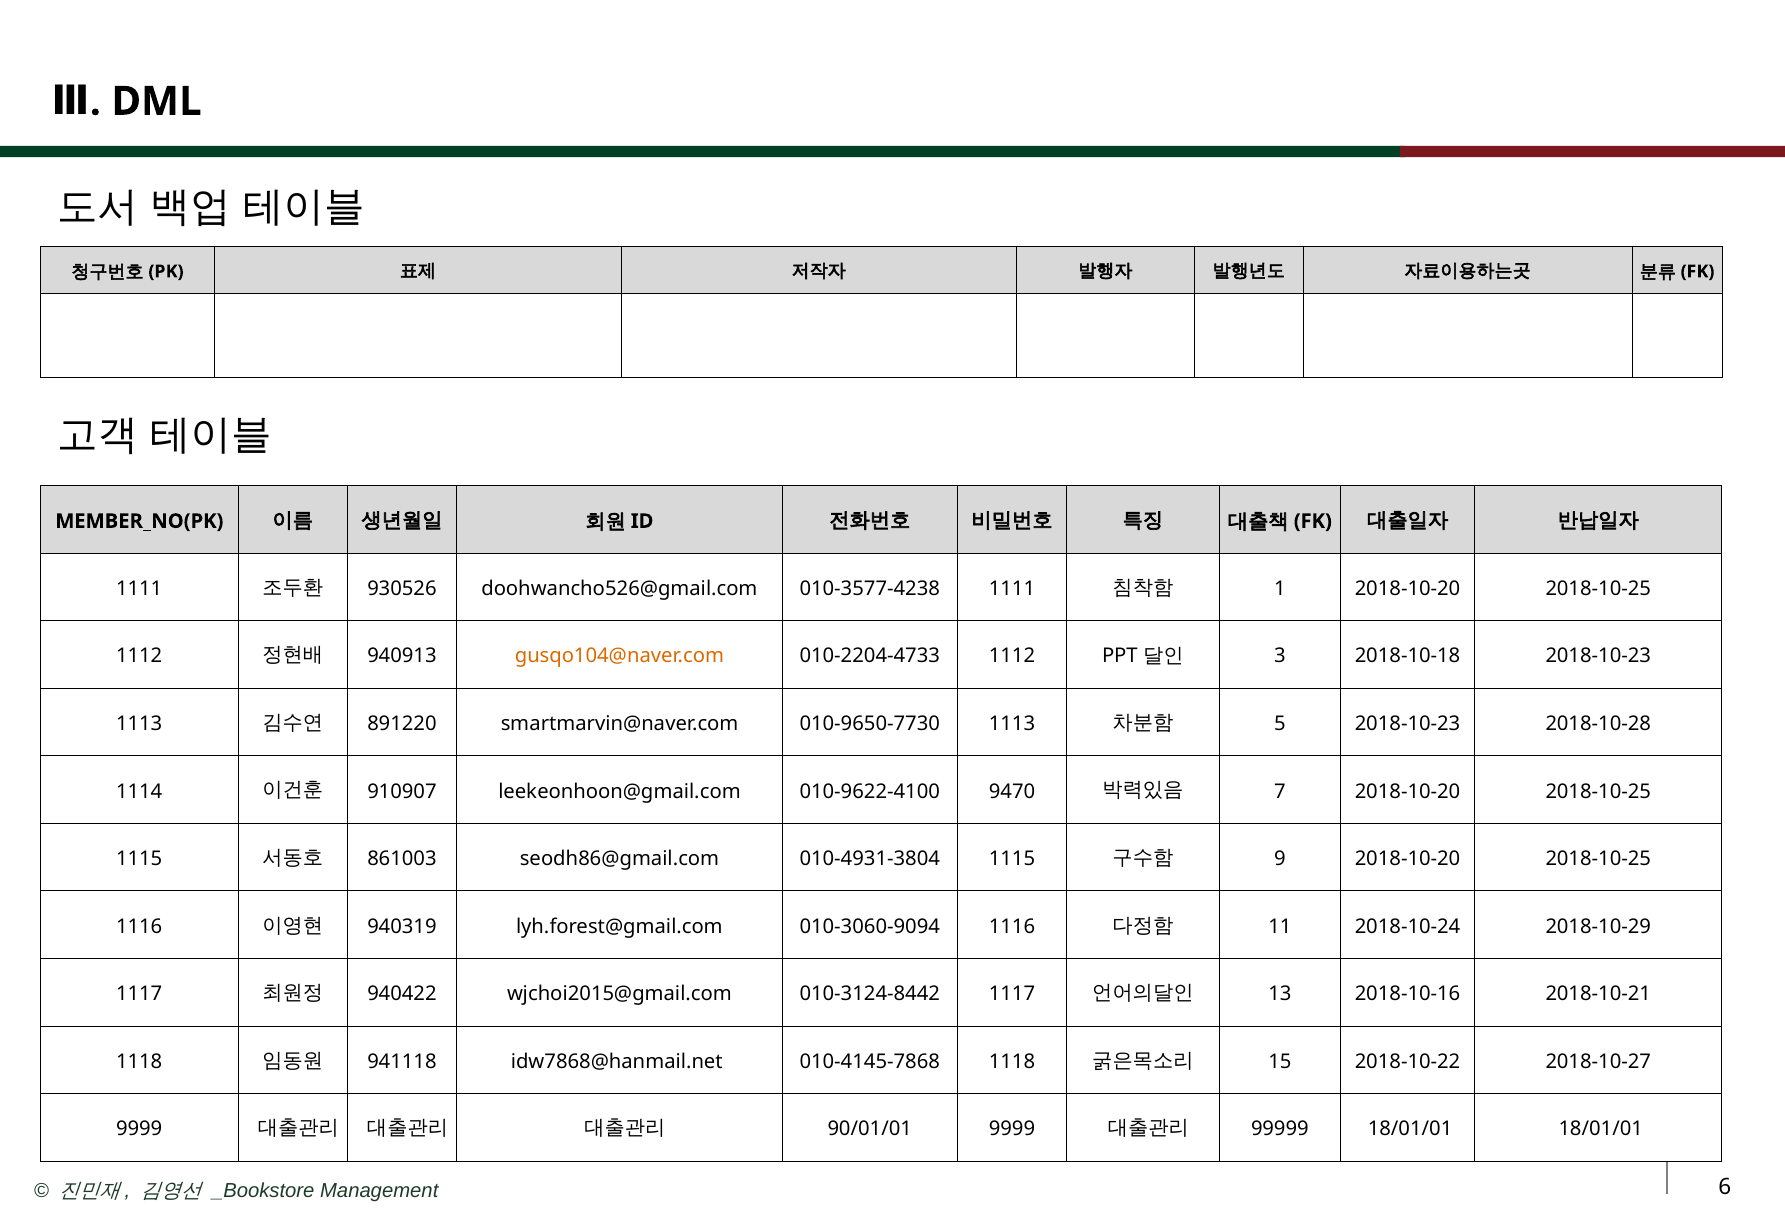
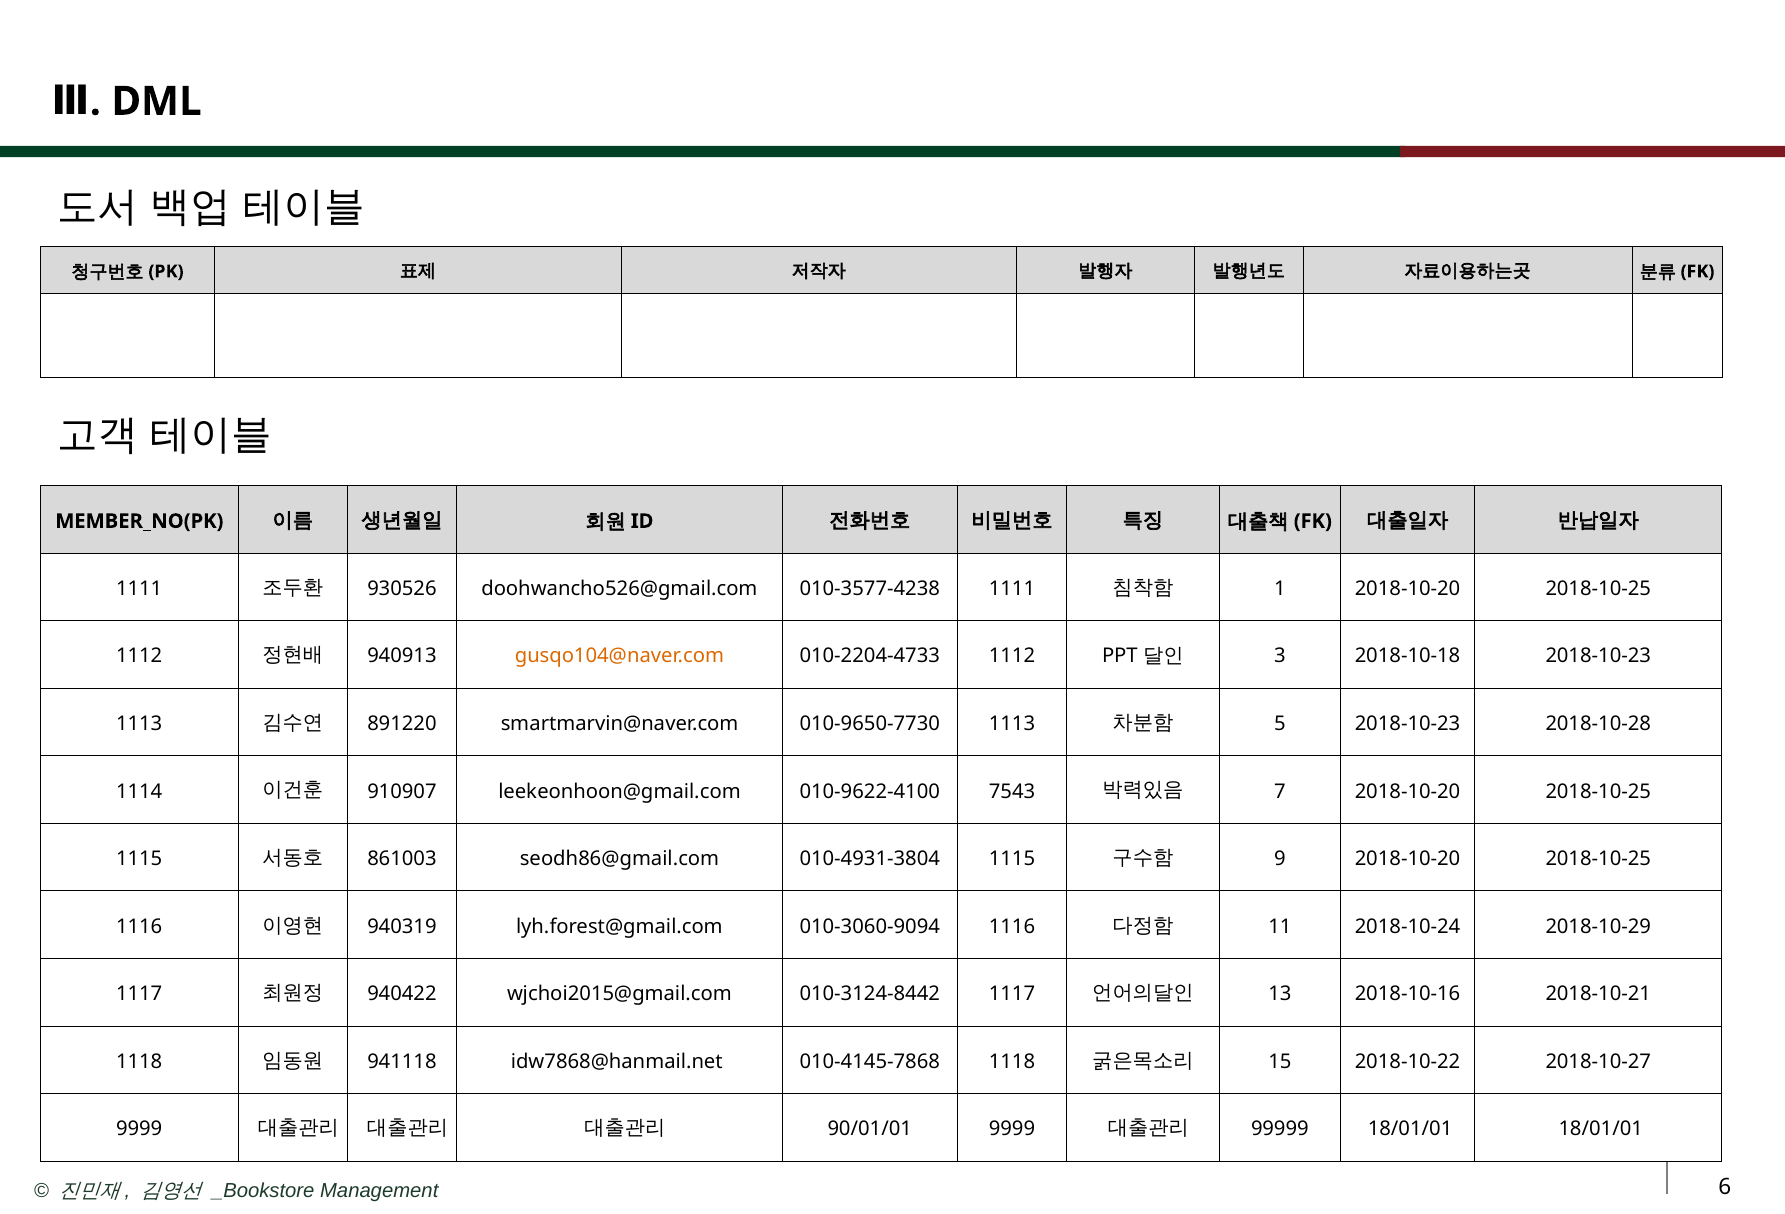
9470: 9470 -> 7543
